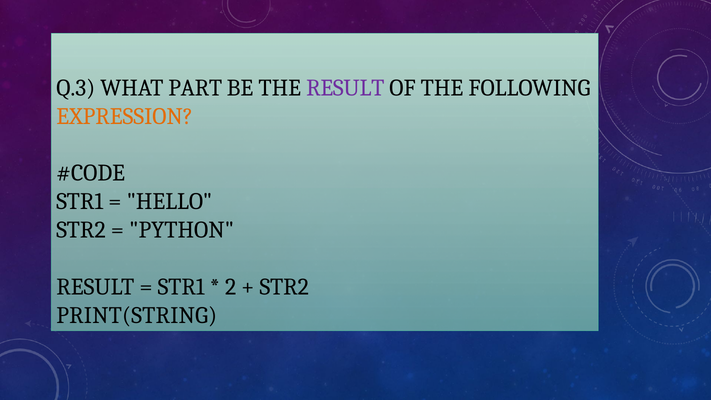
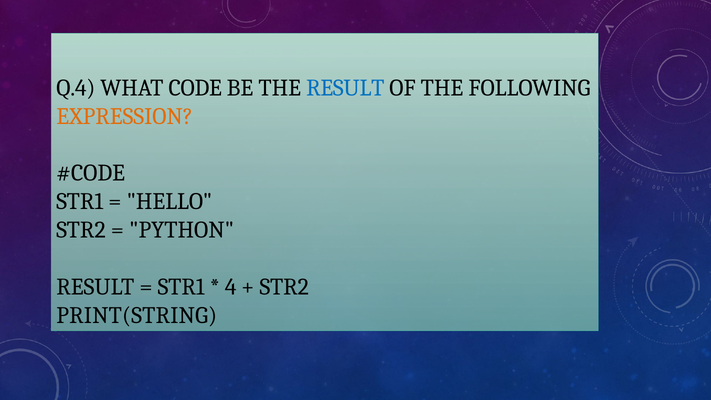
Q.3: Q.3 -> Q.4
PART: PART -> CODE
RESULT at (345, 88) colour: purple -> blue
2: 2 -> 4
